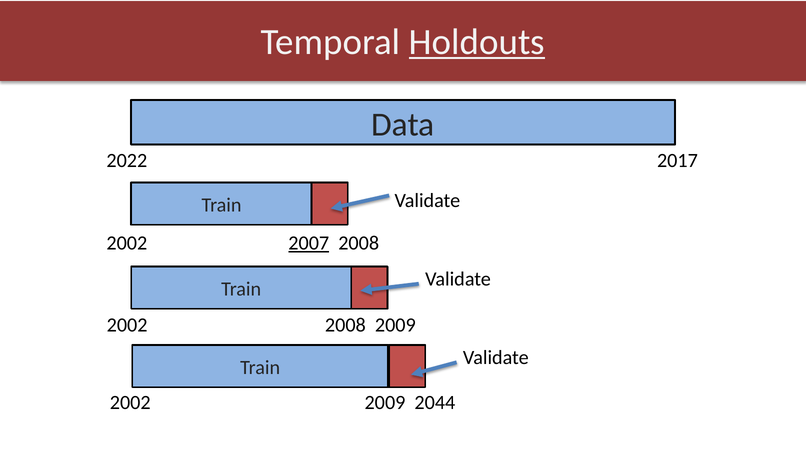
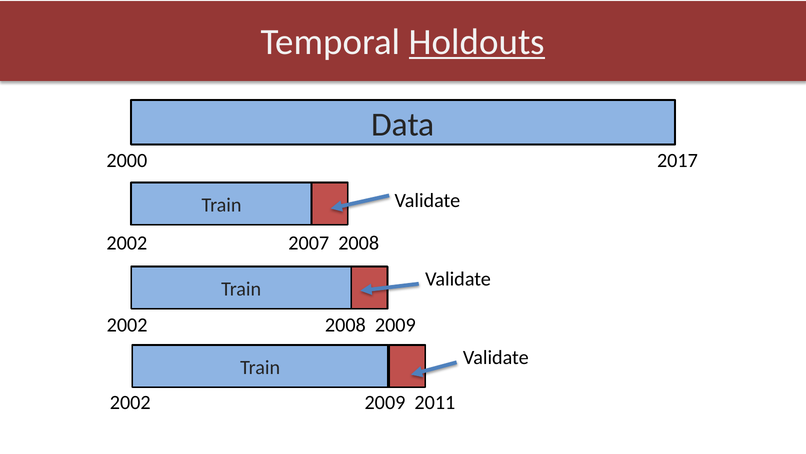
2022: 2022 -> 2000
2007 underline: present -> none
2044: 2044 -> 2011
